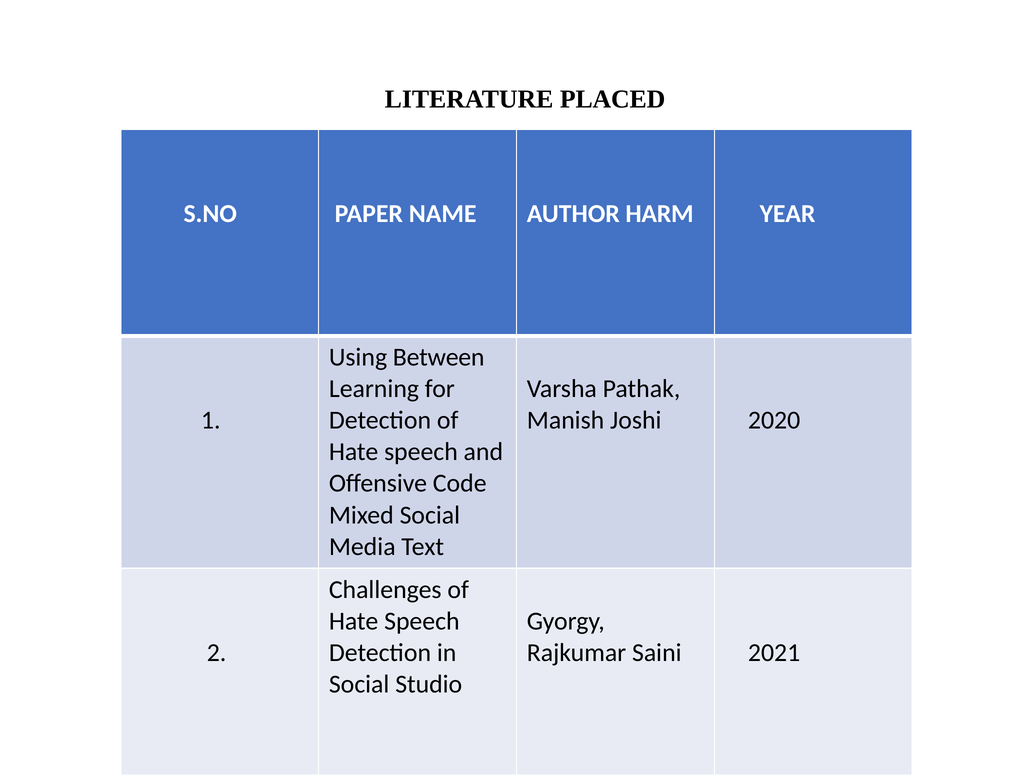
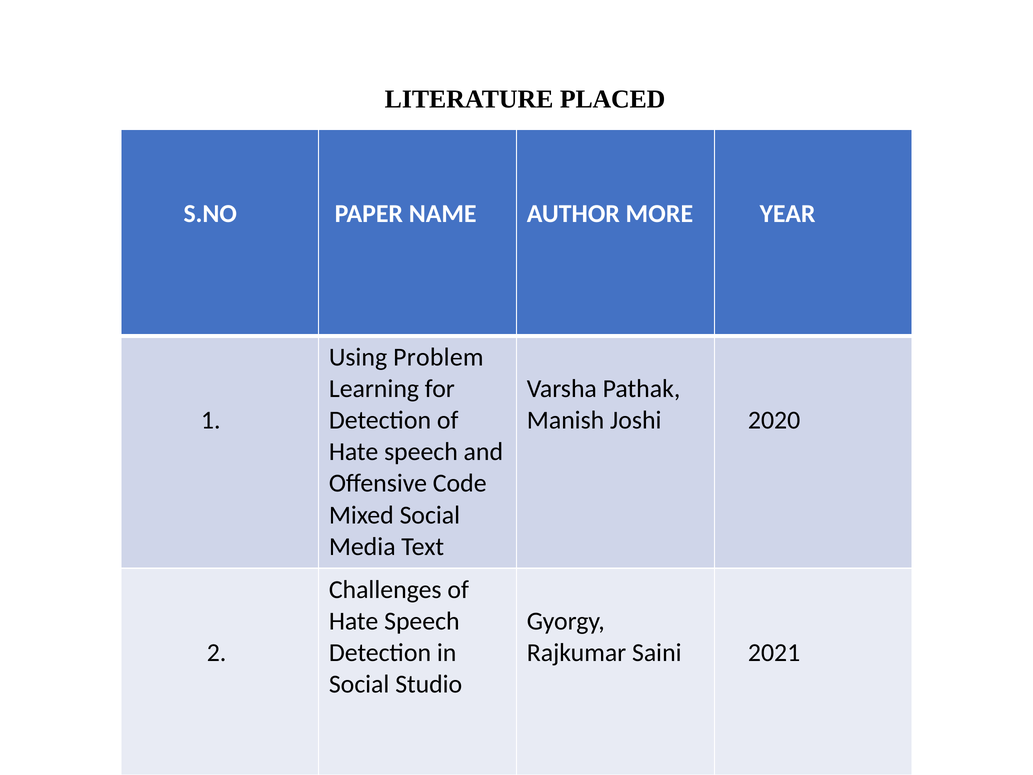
HARM: HARM -> MORE
Between: Between -> Problem
